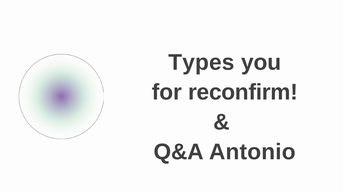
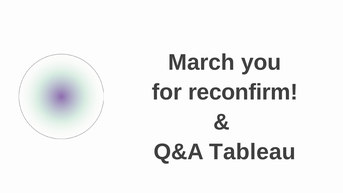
Types: Types -> March
Antonio: Antonio -> Tableau
